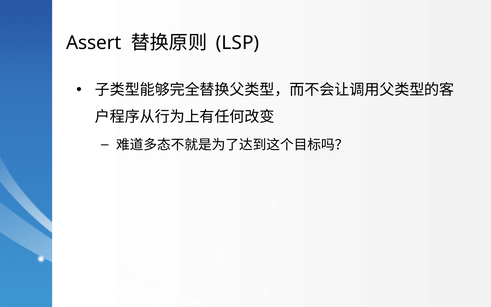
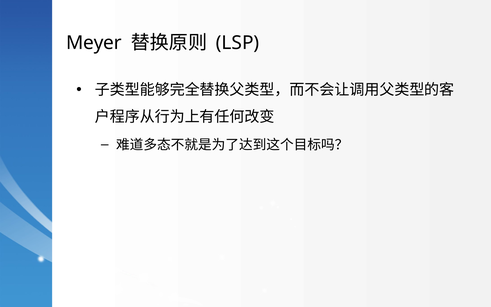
Assert: Assert -> Meyer
